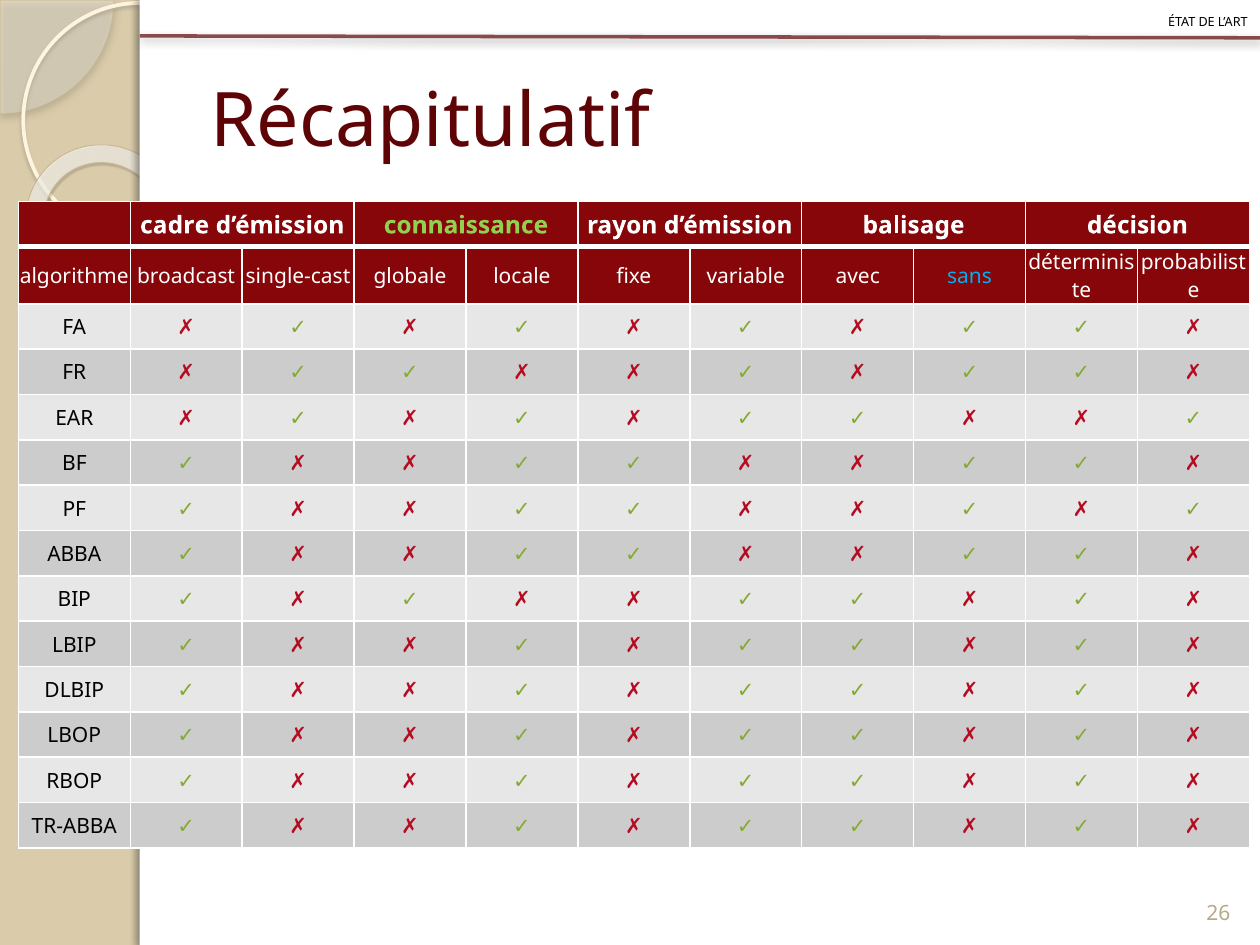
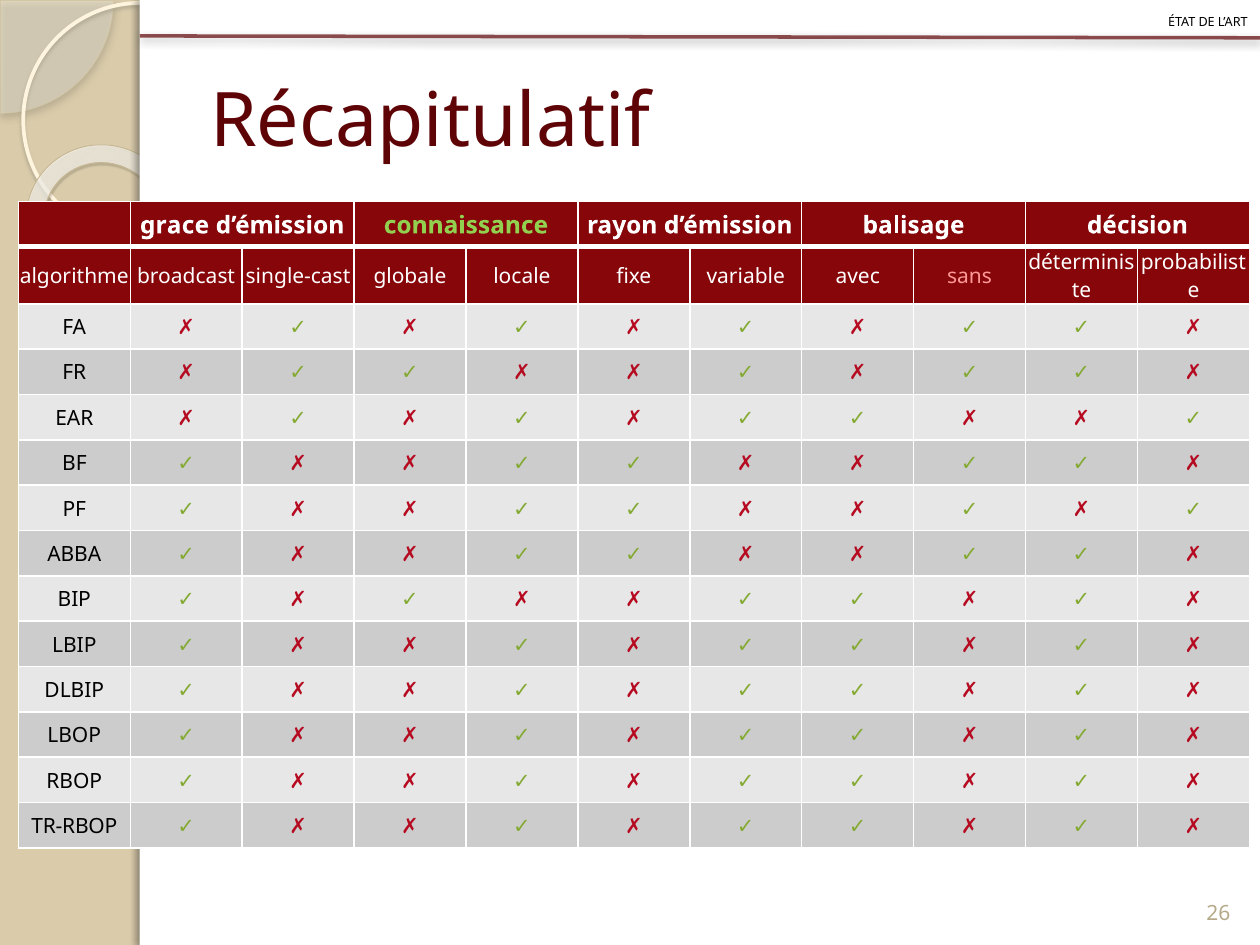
cadre: cadre -> grace
sans colour: light blue -> pink
TR-ABBA: TR-ABBA -> TR-RBOP
